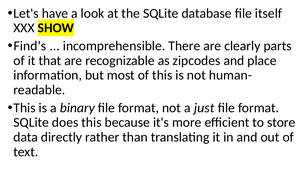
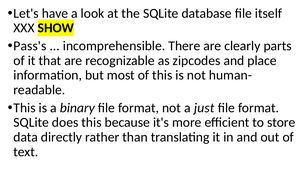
Find's: Find's -> Pass's
